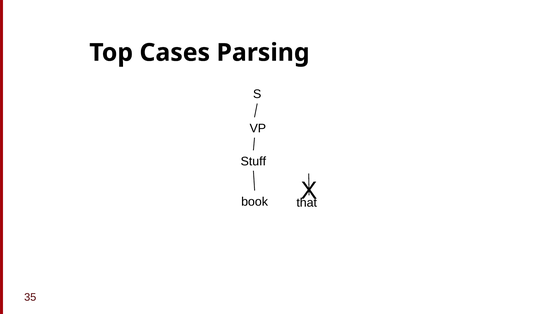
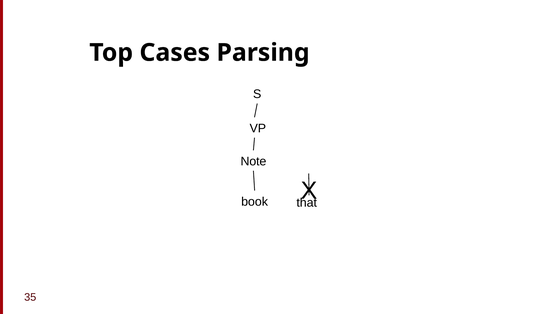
Stuff: Stuff -> Note
